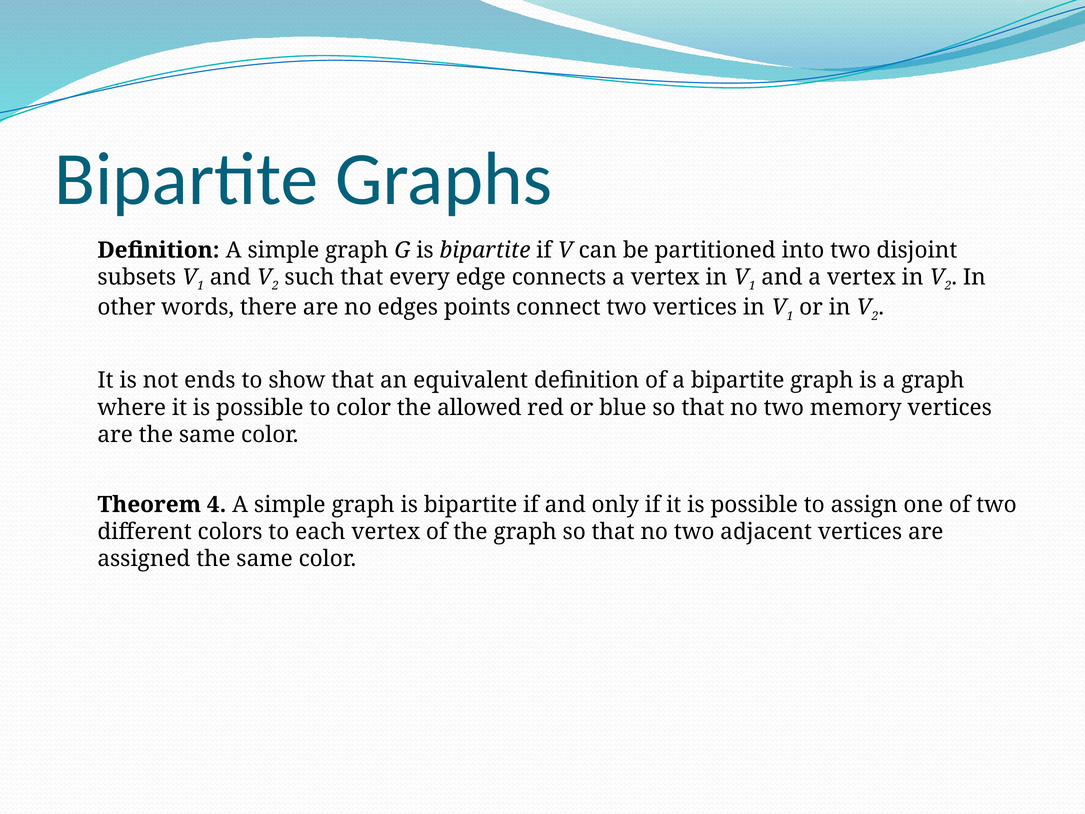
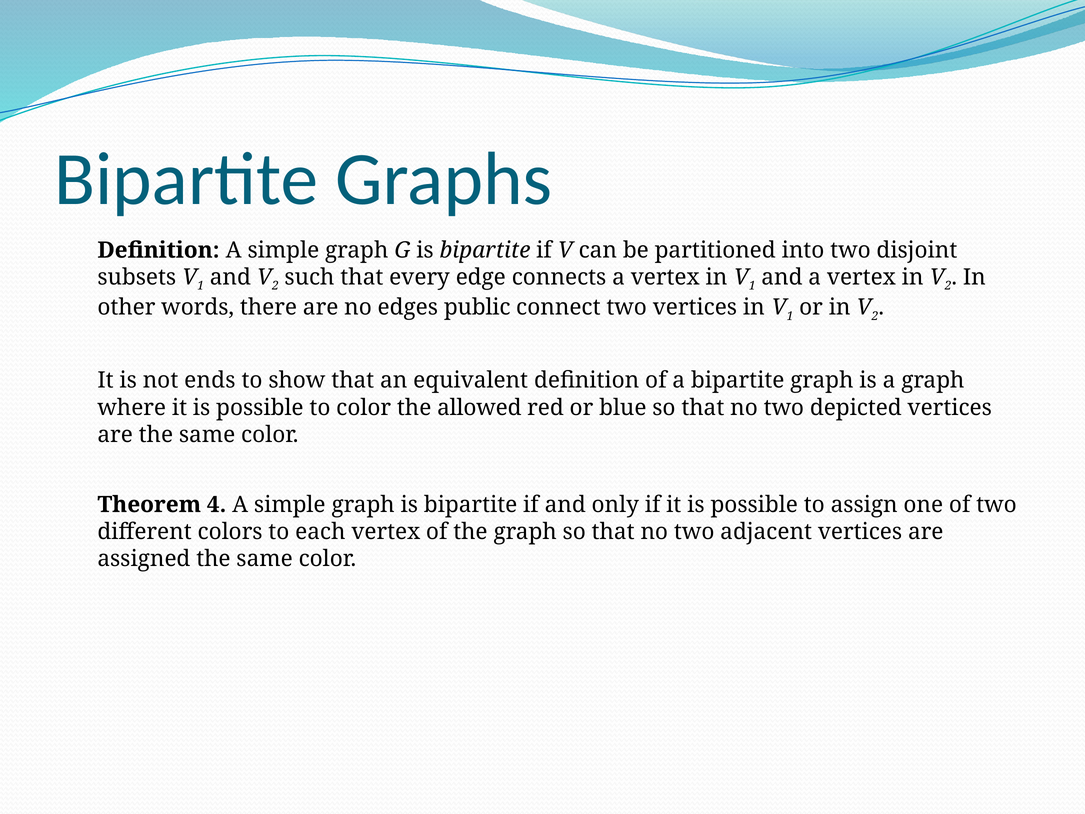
points: points -> public
memory: memory -> depicted
